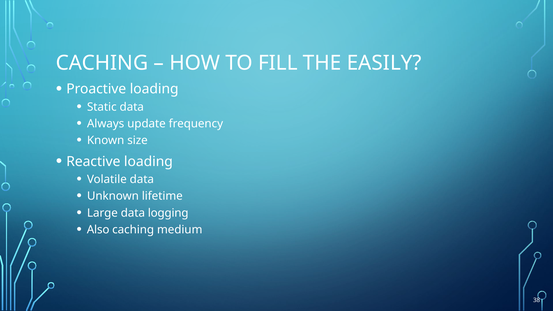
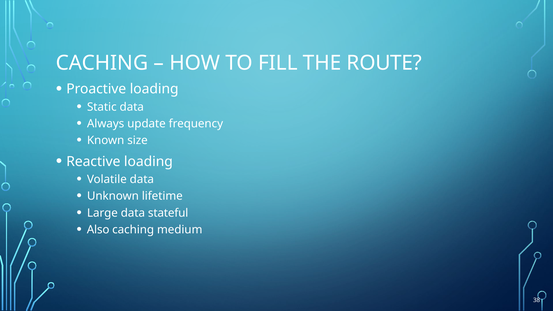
EASILY: EASILY -> ROUTE
logging: logging -> stateful
